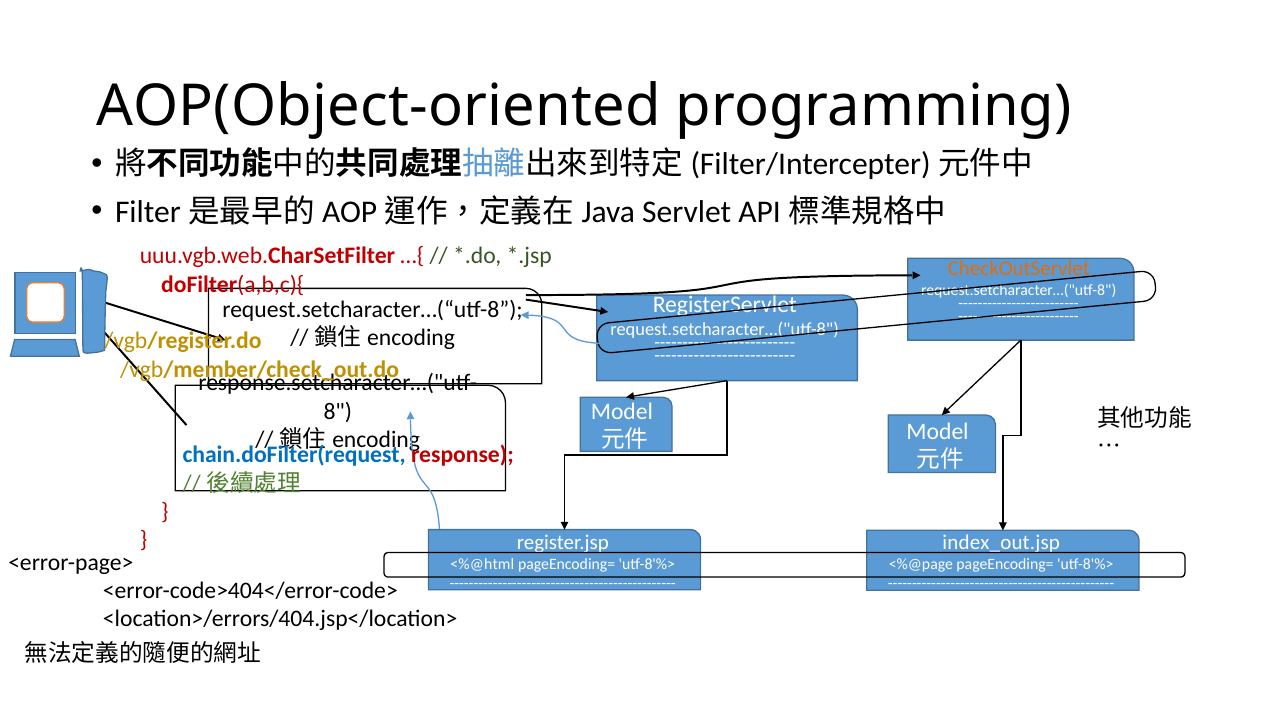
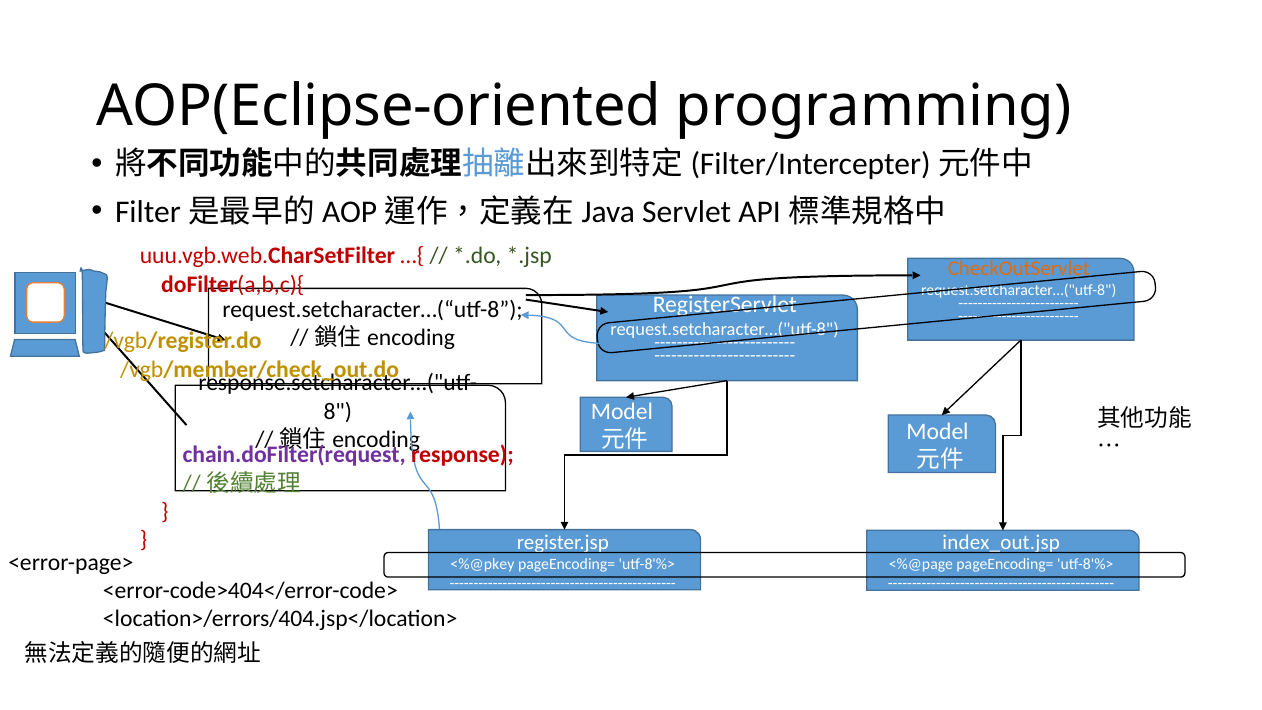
AOP(Object-oriented: AOP(Object-oriented -> AOP(Eclipse-oriented
chain.doFilter(request colour: blue -> purple
<%@html: <%@html -> <%@pkey
